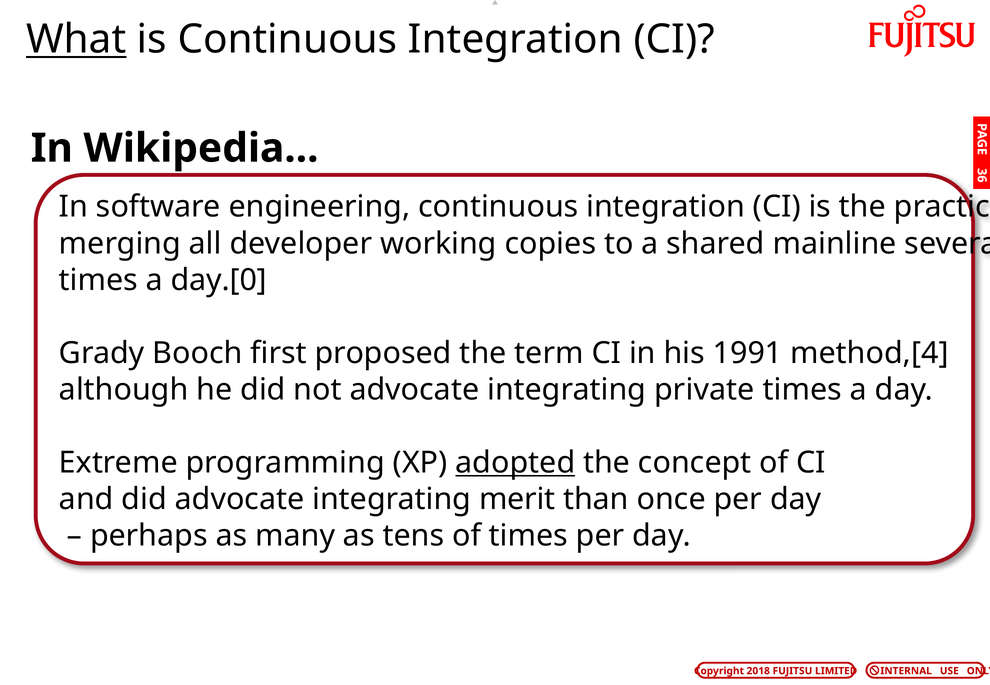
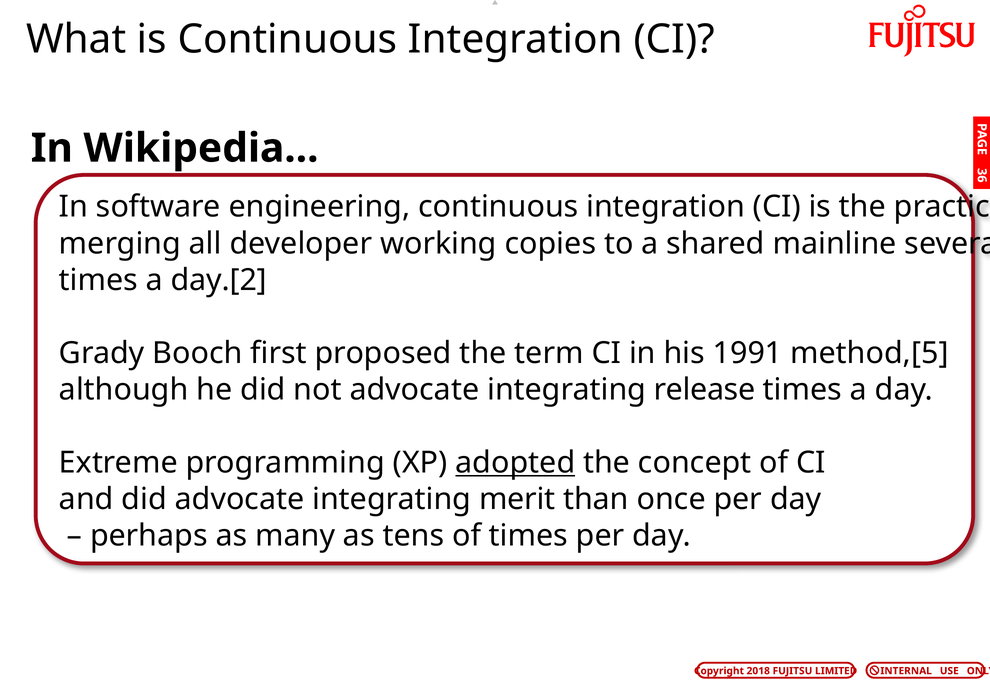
What underline: present -> none
day.[0: day.[0 -> day.[2
method,[4: method,[4 -> method,[5
private: private -> release
